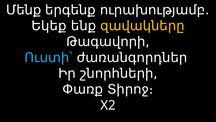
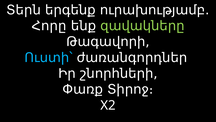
Մենք: Մենք -> Տերն
Եկեք: Եկեք -> Հորը
զավակները colour: yellow -> light green
